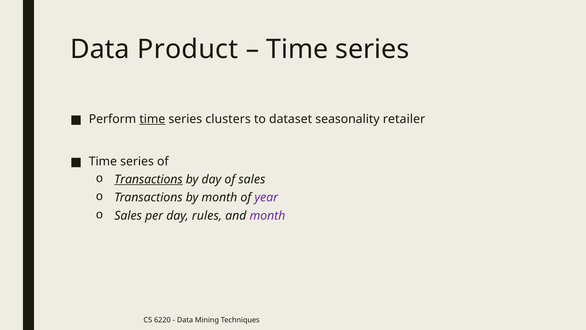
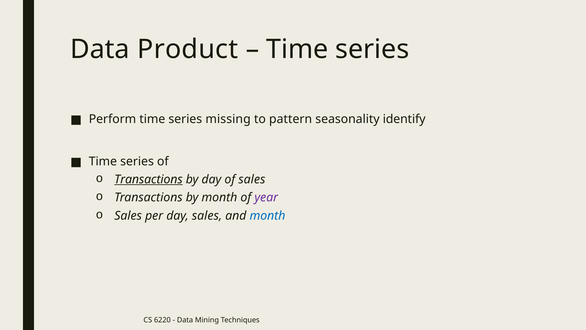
time at (152, 119) underline: present -> none
clusters: clusters -> missing
dataset: dataset -> pattern
retailer: retailer -> identify
day rules: rules -> sales
month at (267, 215) colour: purple -> blue
